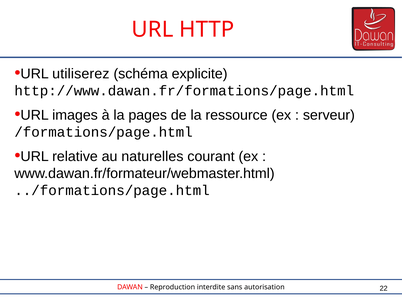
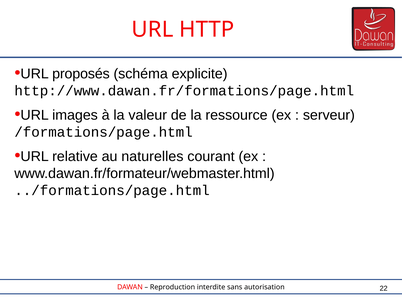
utiliserez: utiliserez -> proposés
pages: pages -> valeur
